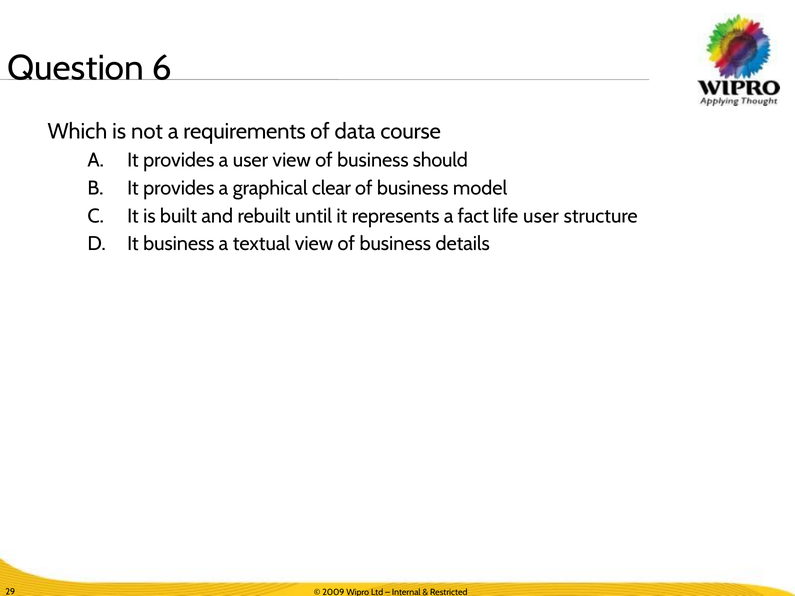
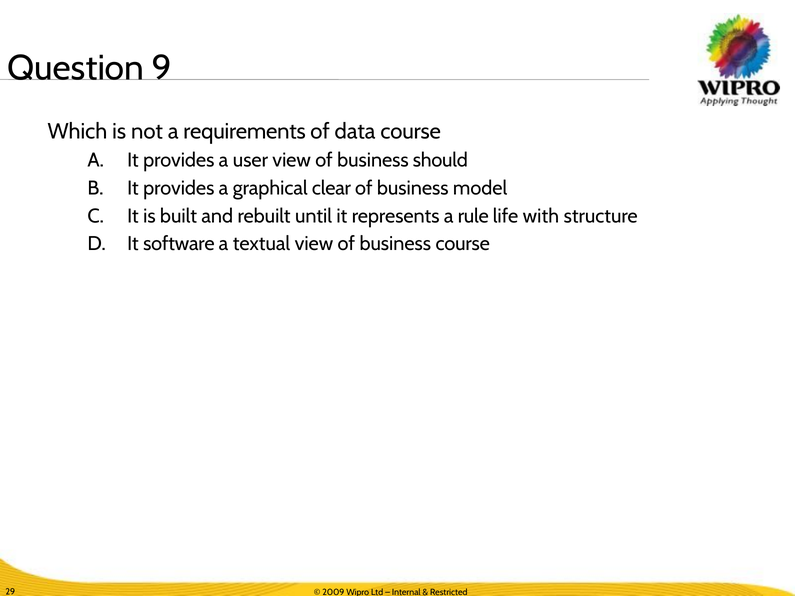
6: 6 -> 9
fact: fact -> rule
life user: user -> with
It business: business -> software
business details: details -> course
